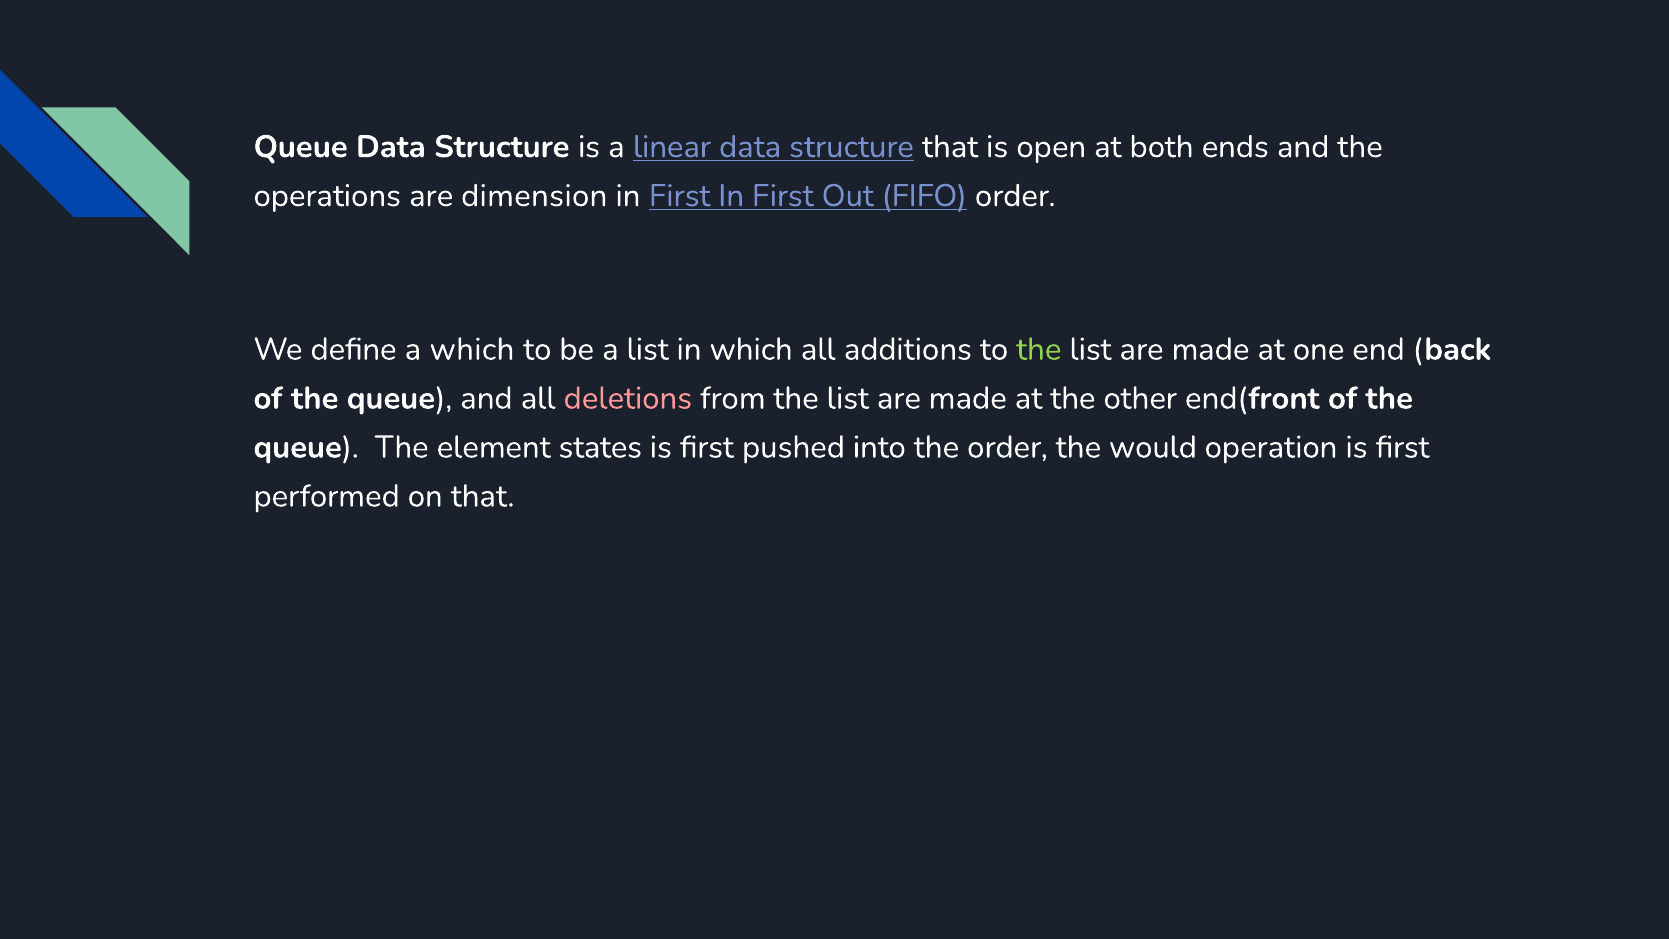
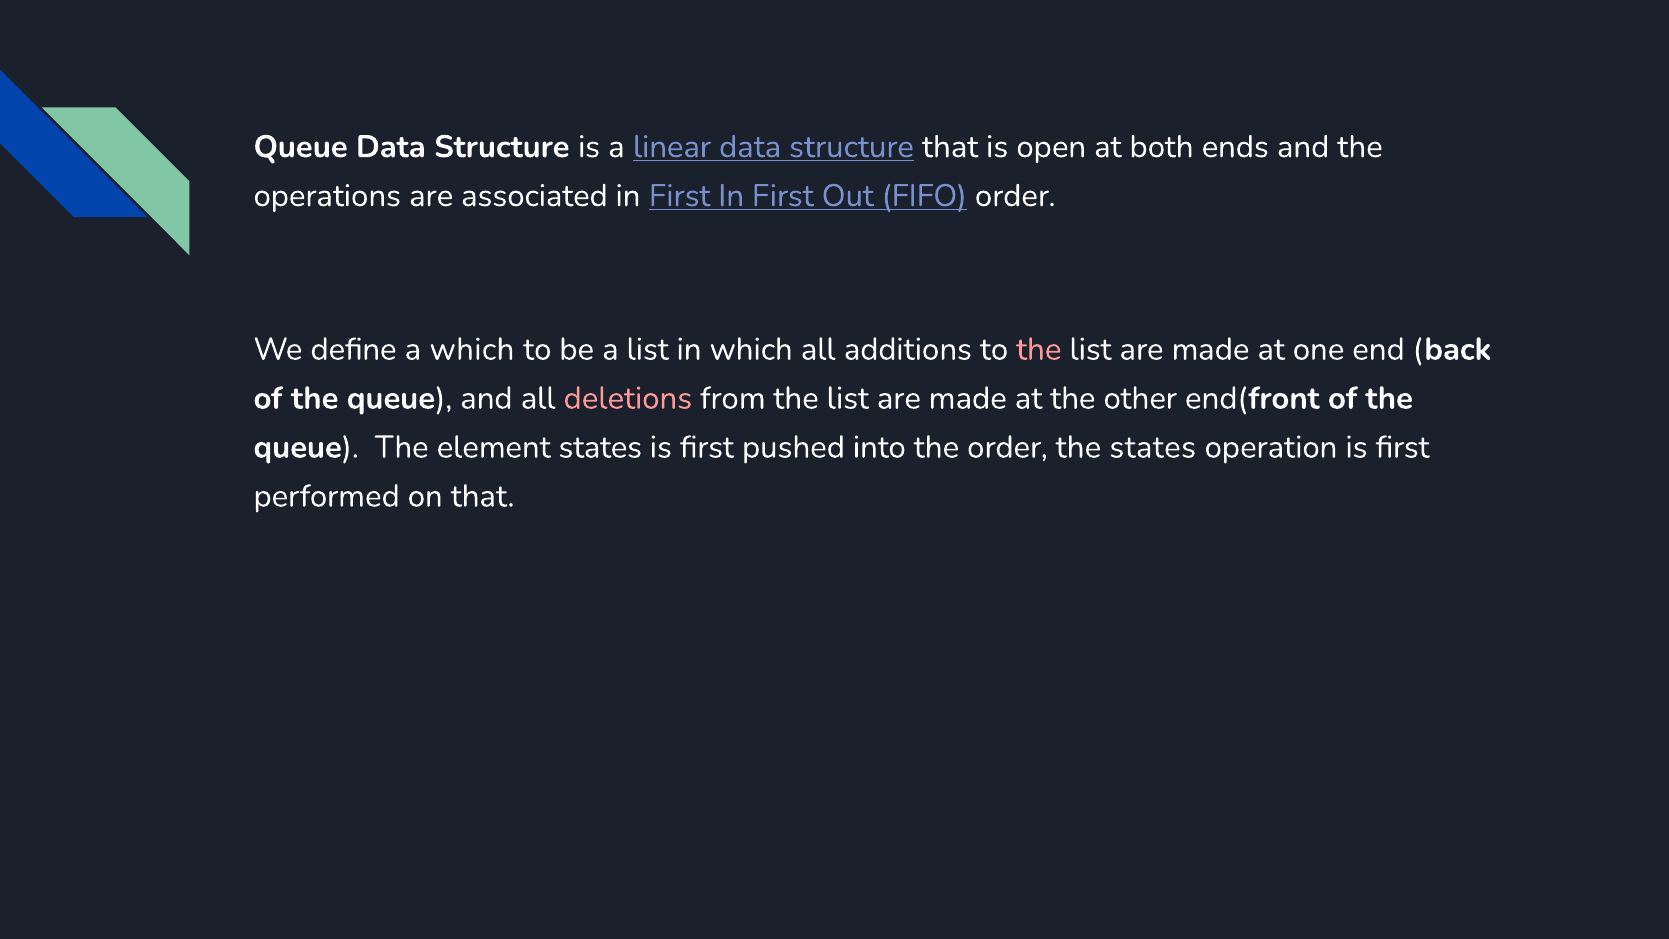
dimension: dimension -> associated
the at (1039, 349) colour: light green -> pink
the would: would -> states
